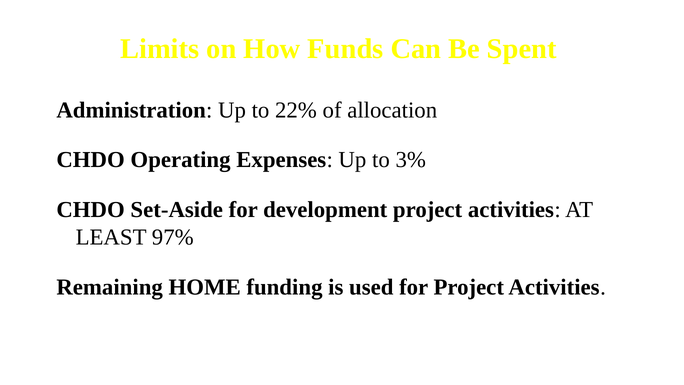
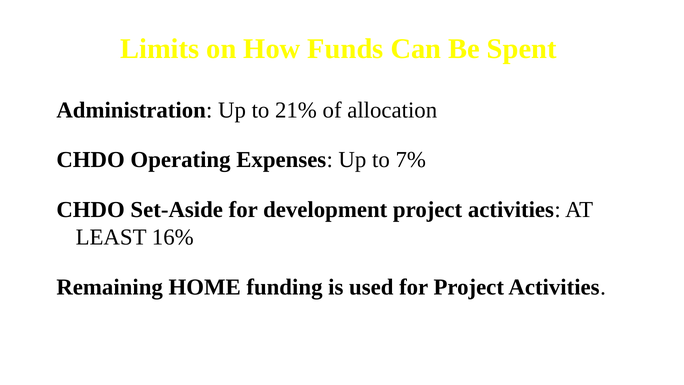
22%: 22% -> 21%
3%: 3% -> 7%
97%: 97% -> 16%
